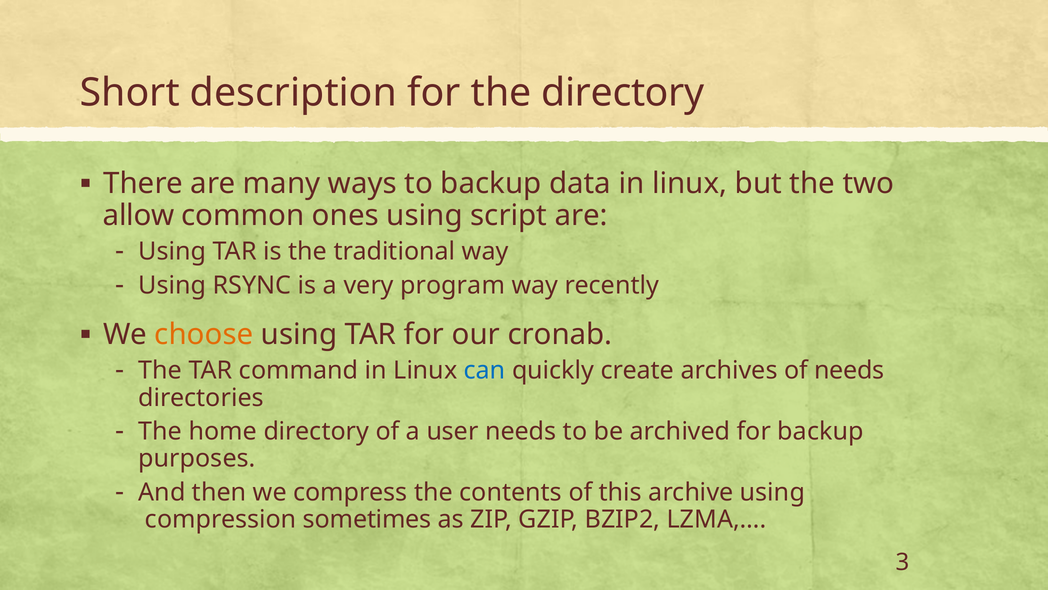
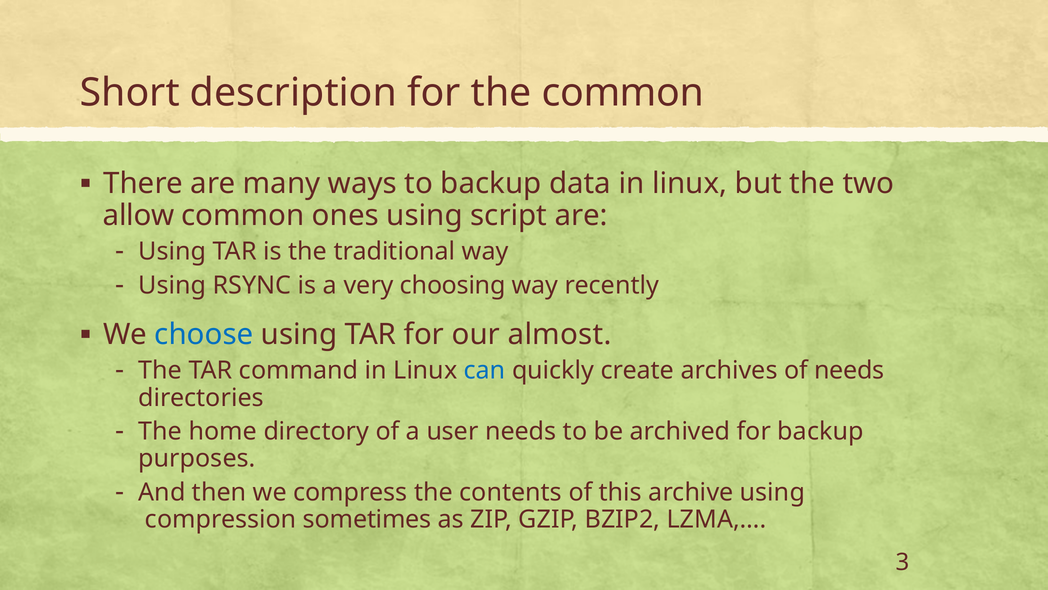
the directory: directory -> common
program: program -> choosing
choose colour: orange -> blue
cronab: cronab -> almost
